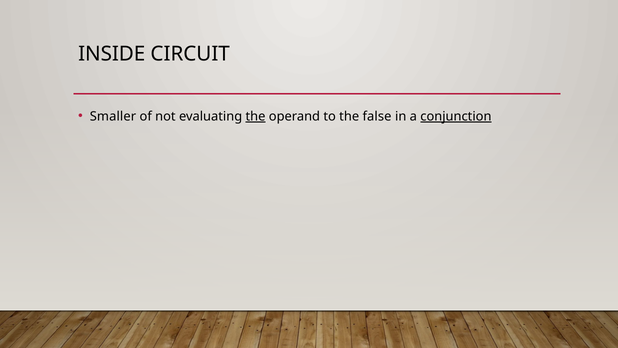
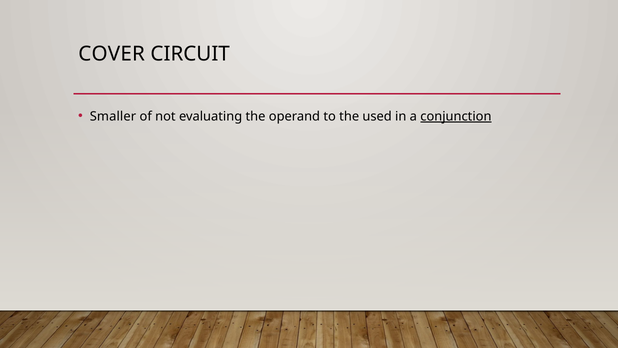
INSIDE: INSIDE -> COVER
the at (256, 116) underline: present -> none
false: false -> used
